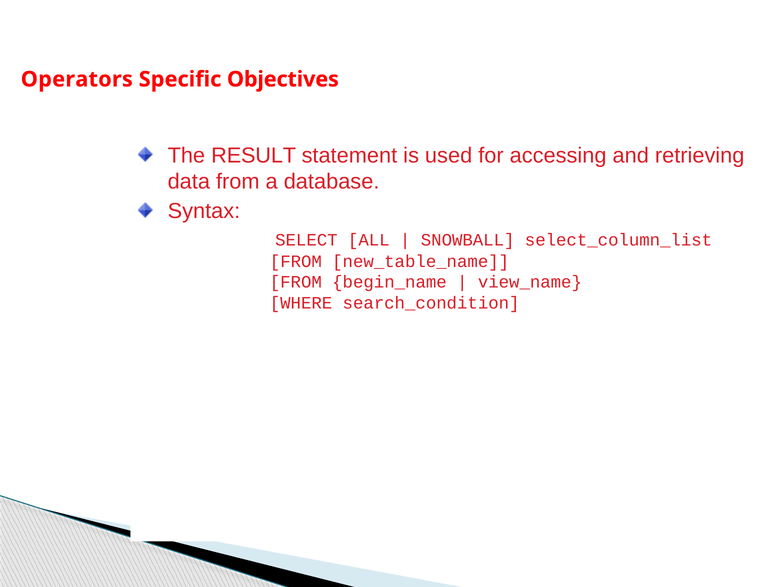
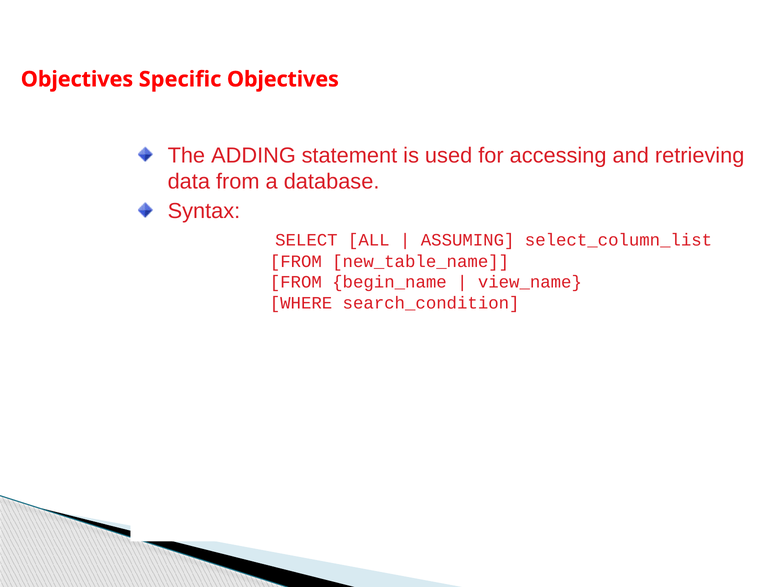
Operators at (77, 79): Operators -> Objectives
RESULT: RESULT -> ADDING
SNOWBALL: SNOWBALL -> ASSUMING
